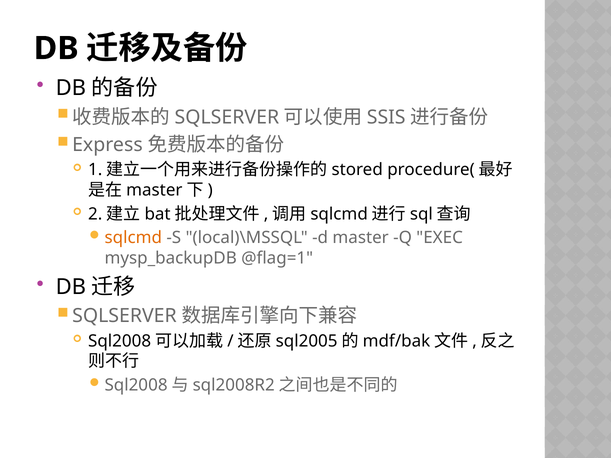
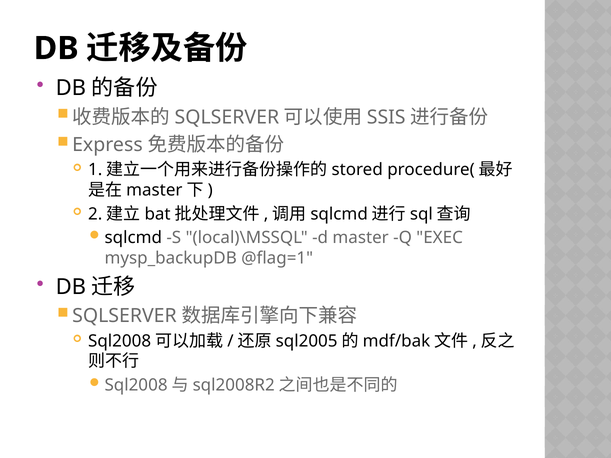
sqlcmd at (133, 238) colour: orange -> black
